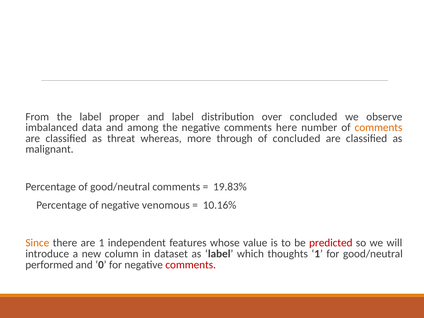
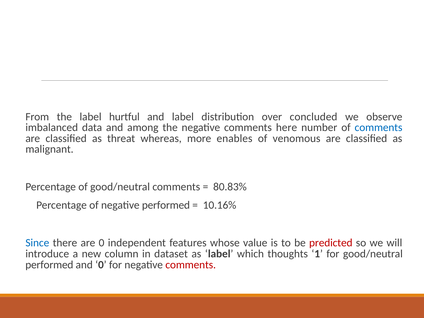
proper: proper -> hurtful
comments at (379, 128) colour: orange -> blue
through: through -> enables
of concluded: concluded -> venomous
19.83%: 19.83% -> 80.83%
negative venomous: venomous -> performed
Since colour: orange -> blue
are 1: 1 -> 0
